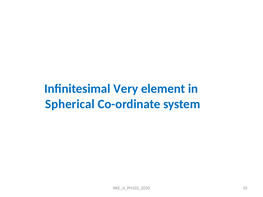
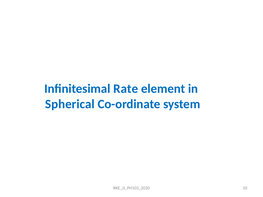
Very: Very -> Rate
